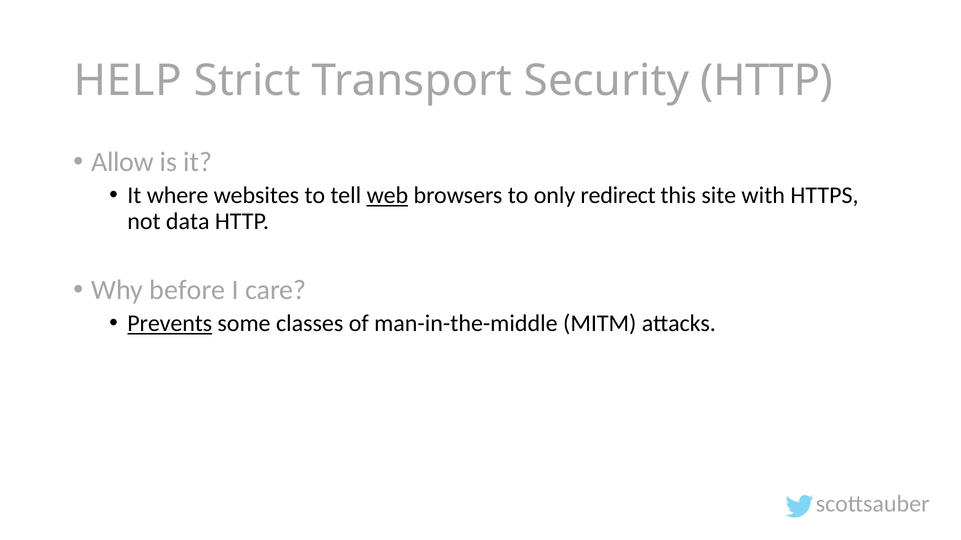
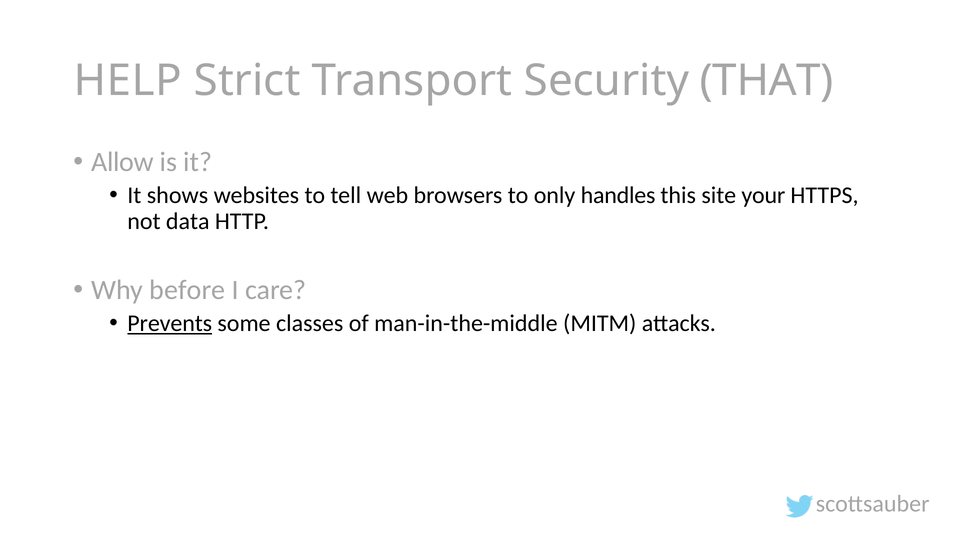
Security HTTP: HTTP -> THAT
where: where -> shows
web underline: present -> none
redirect: redirect -> handles
with: with -> your
